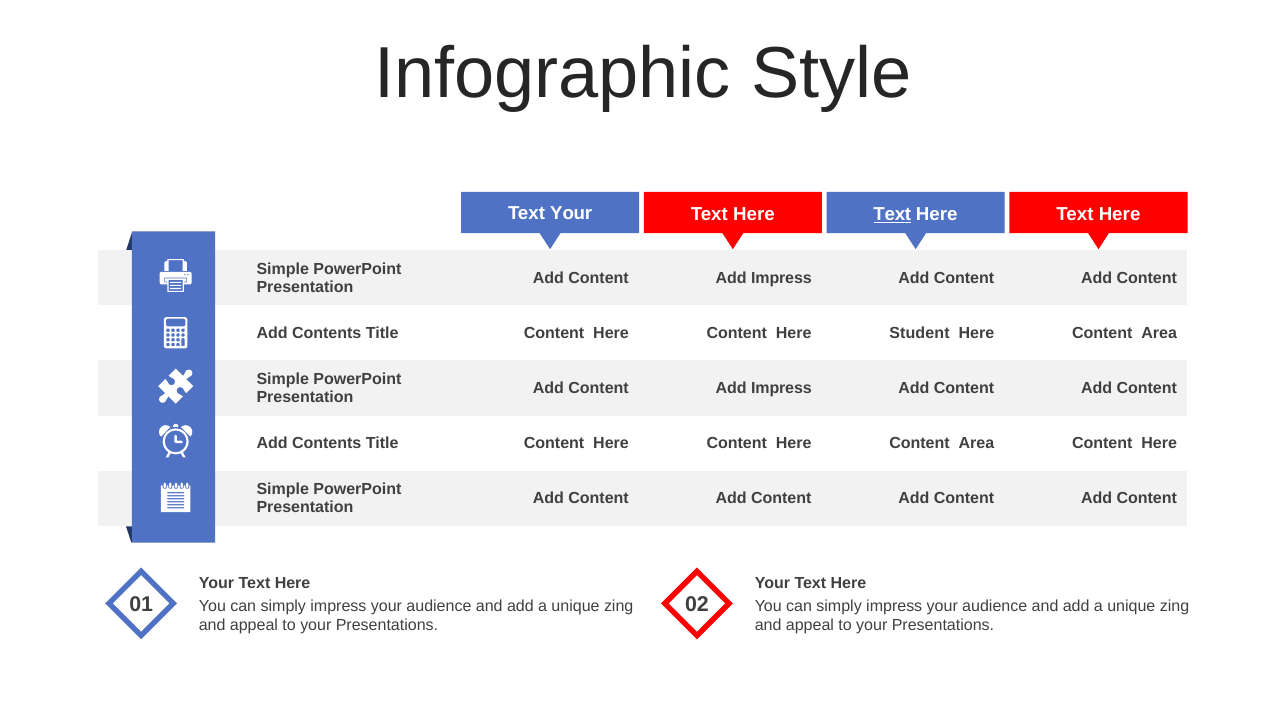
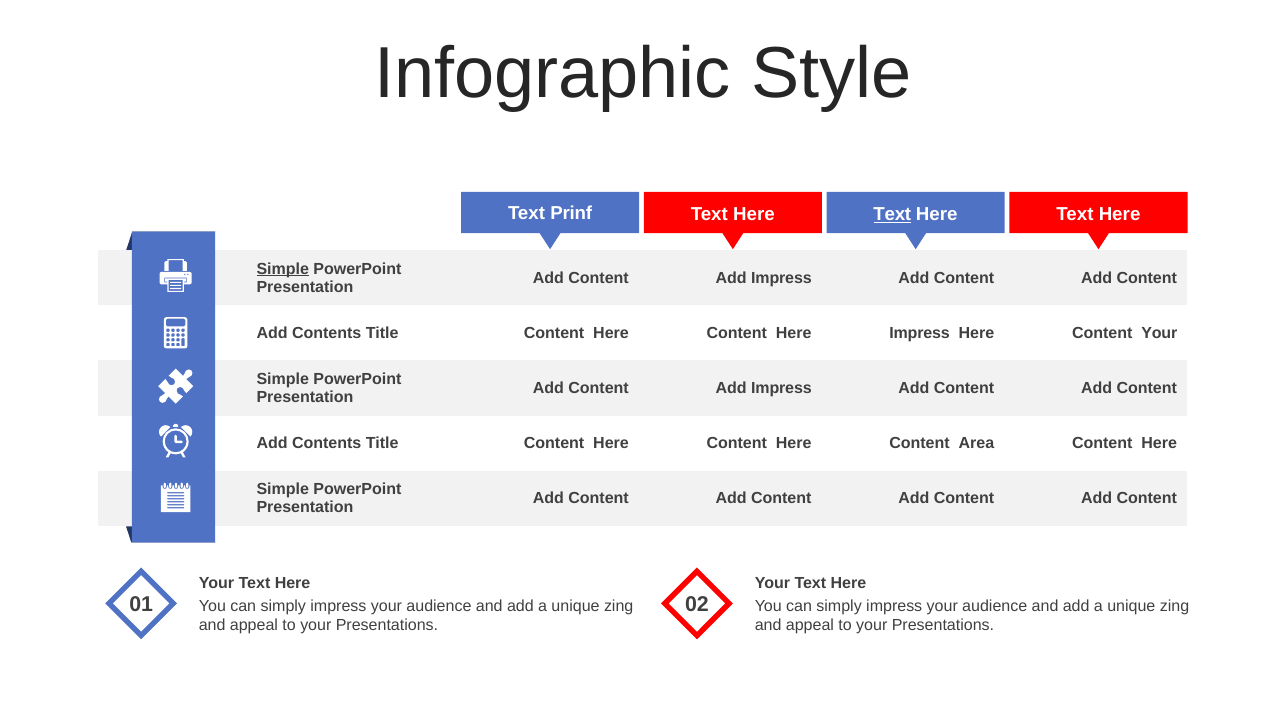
Text Your: Your -> Prinf
Simple at (283, 269) underline: none -> present
Here Student: Student -> Impress
Area at (1159, 333): Area -> Your
